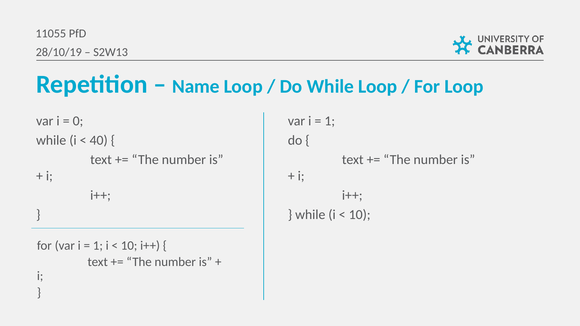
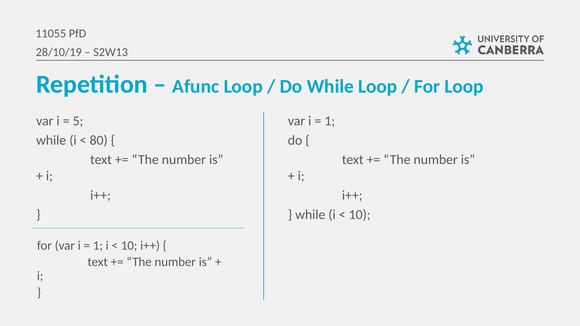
Name: Name -> Afunc
0: 0 -> 5
40: 40 -> 80
